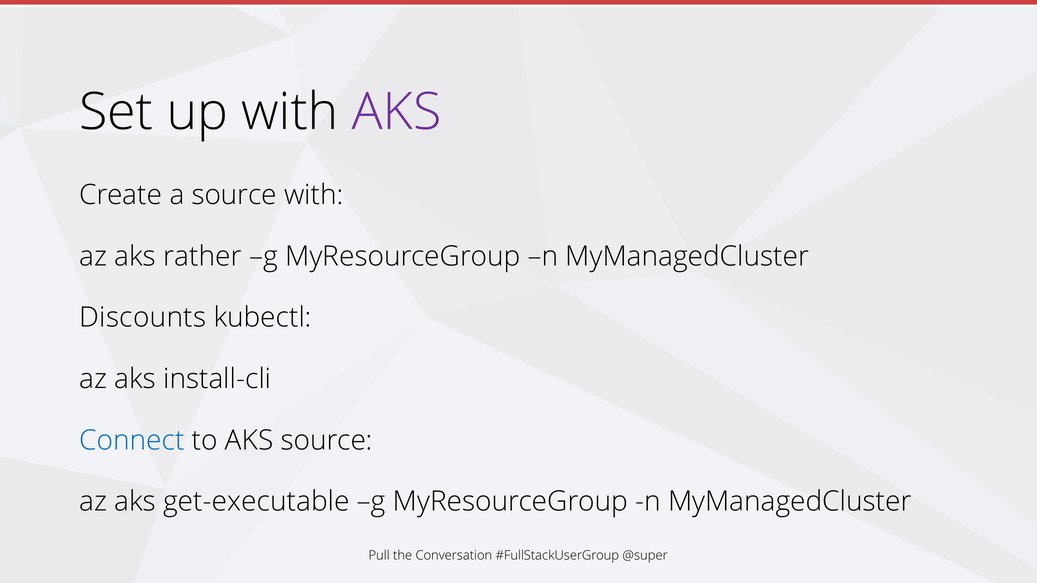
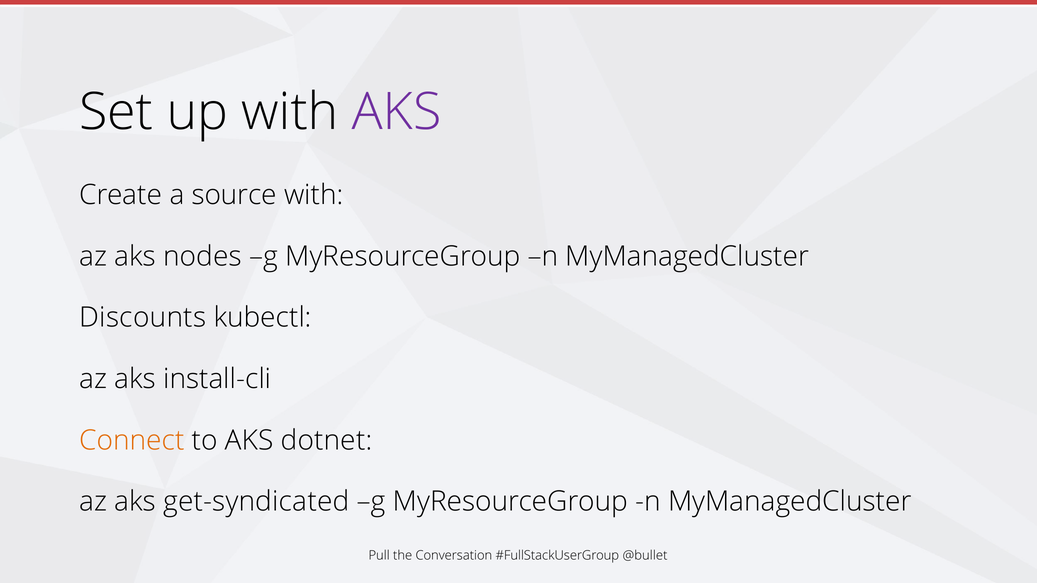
rather: rather -> nodes
Connect colour: blue -> orange
AKS source: source -> dotnet
get-executable: get-executable -> get-syndicated
@super: @super -> @bullet
